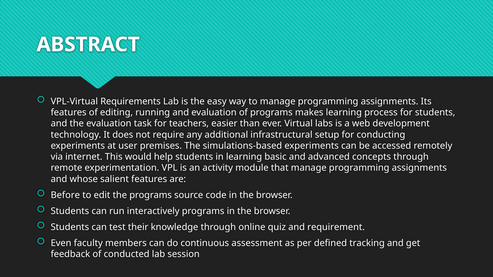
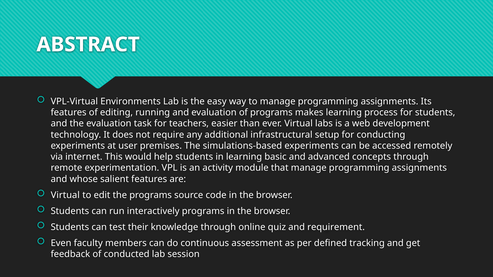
Requirements: Requirements -> Environments
Before at (65, 195): Before -> Virtual
